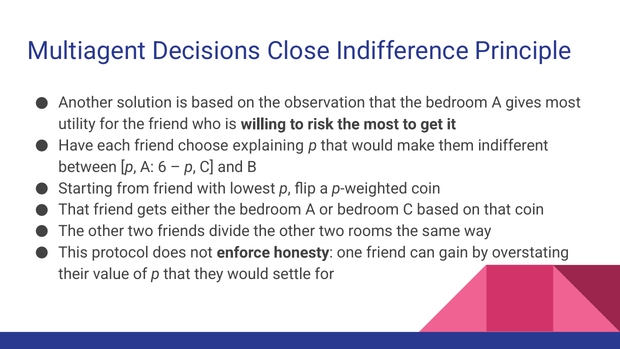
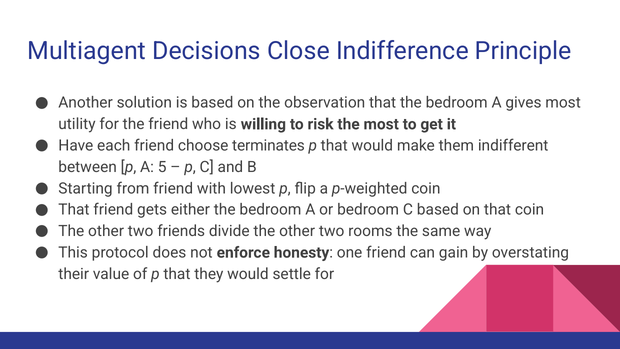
explaining: explaining -> terminates
6: 6 -> 5
